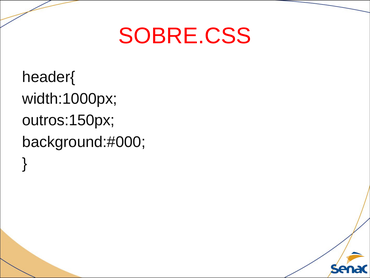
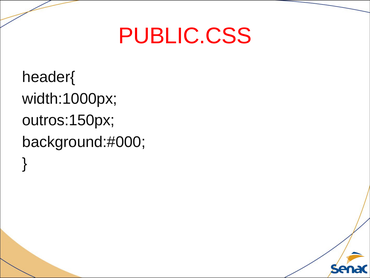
SOBRE.CSS: SOBRE.CSS -> PUBLIC.CSS
